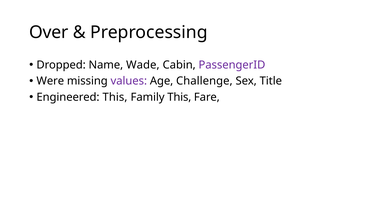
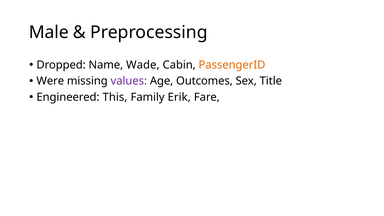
Over: Over -> Male
PassengerID colour: purple -> orange
Challenge: Challenge -> Outcomes
Family This: This -> Erik
